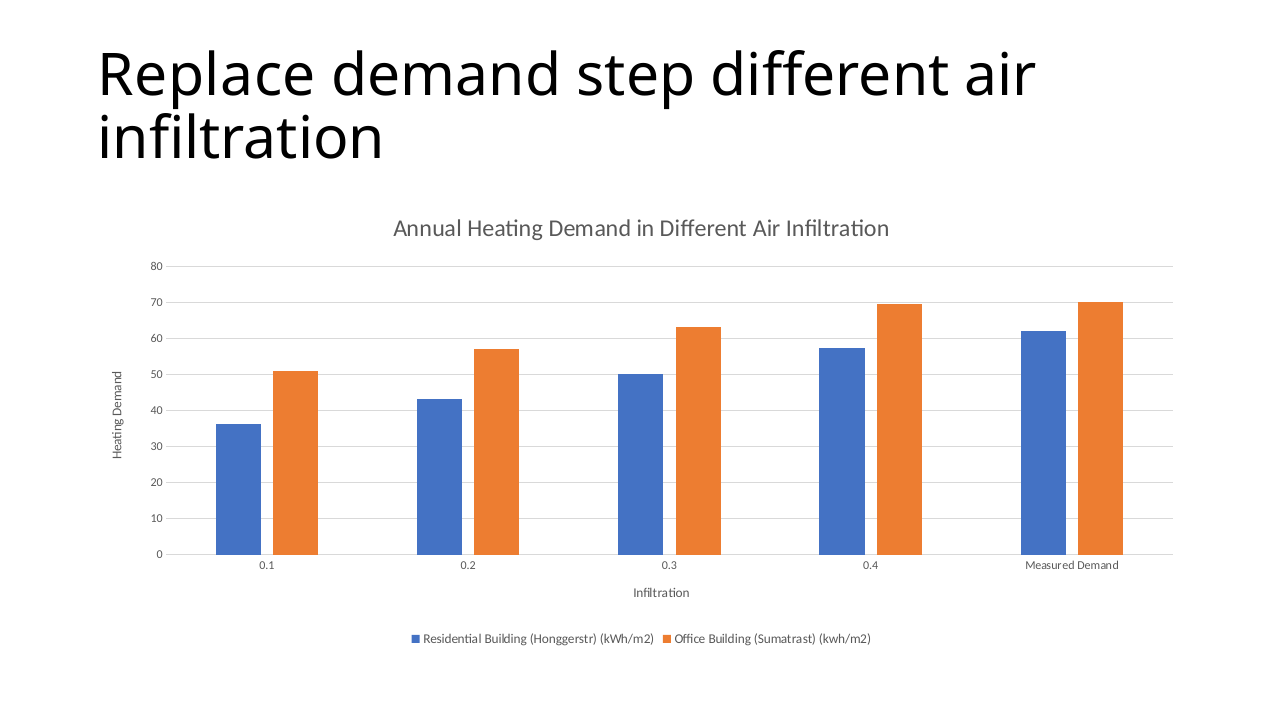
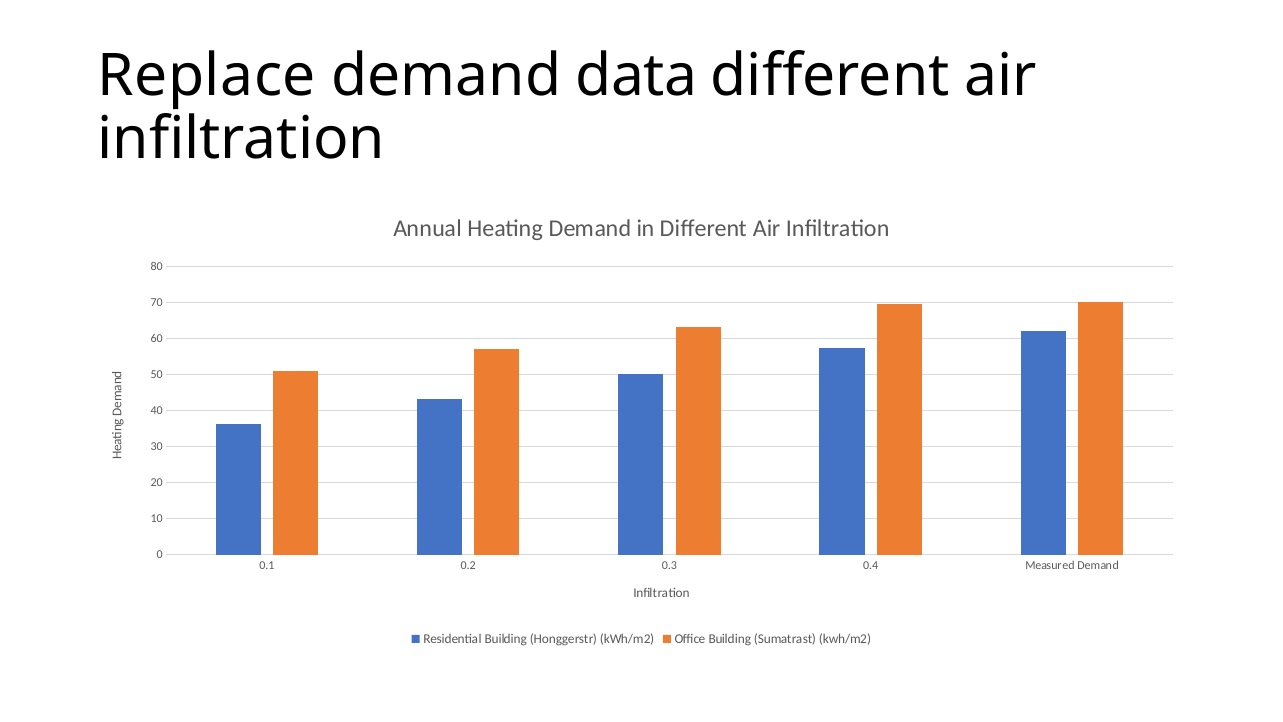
step: step -> data
